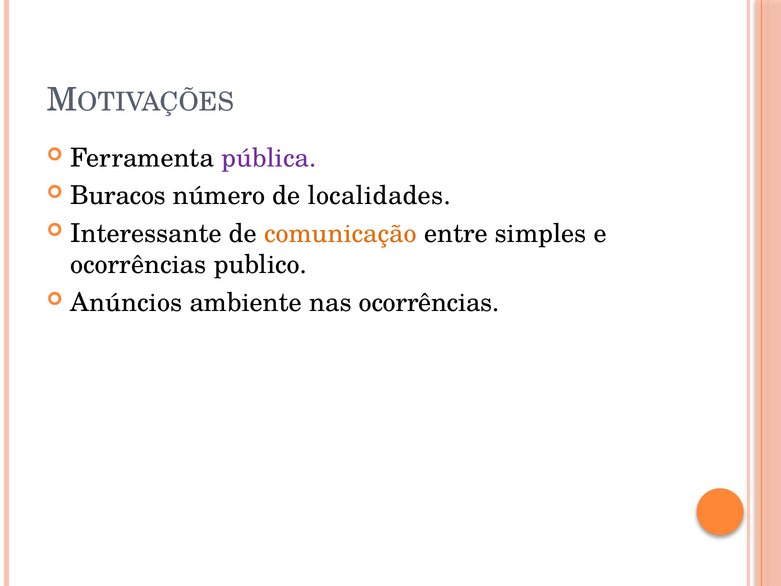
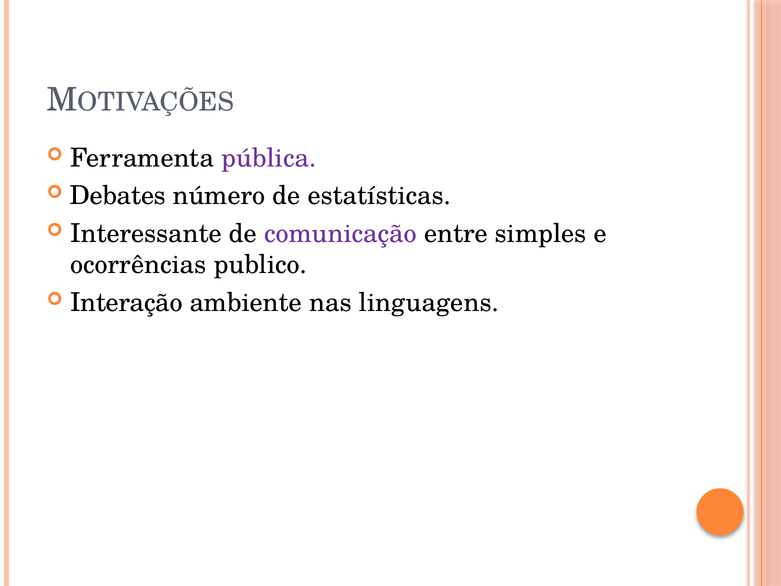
Buracos: Buracos -> Debates
localidades: localidades -> estatísticas
comunicação colour: orange -> purple
Anúncios: Anúncios -> Interação
nas ocorrências: ocorrências -> linguagens
